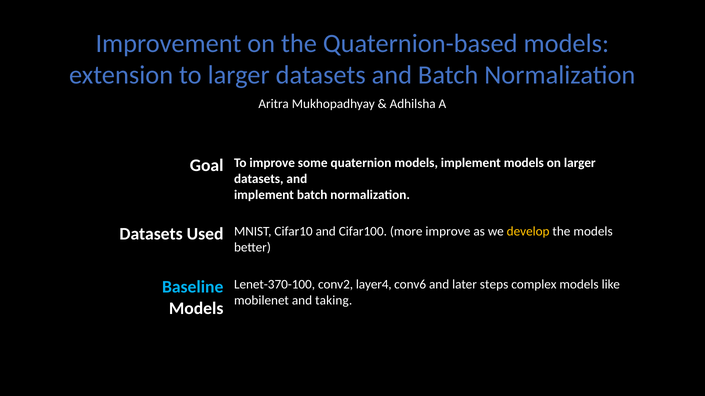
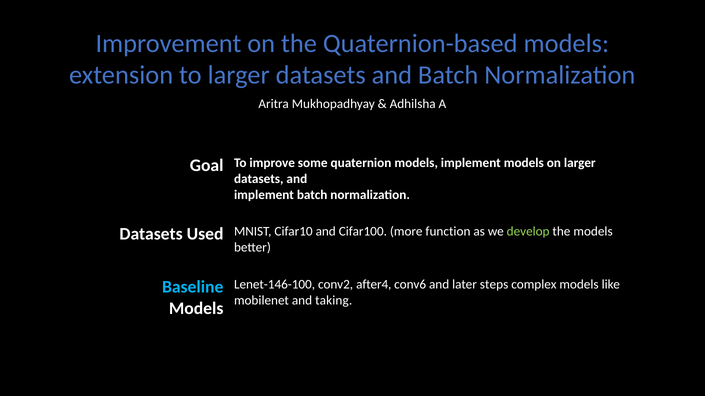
more improve: improve -> function
develop colour: yellow -> light green
Lenet-370-100: Lenet-370-100 -> Lenet-146-100
layer4: layer4 -> after4
